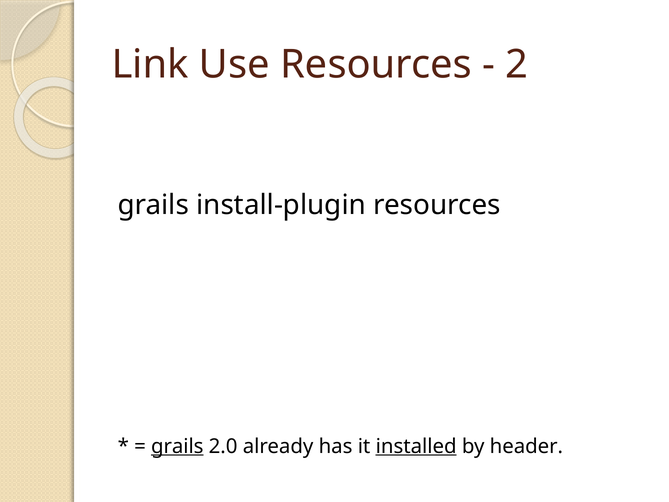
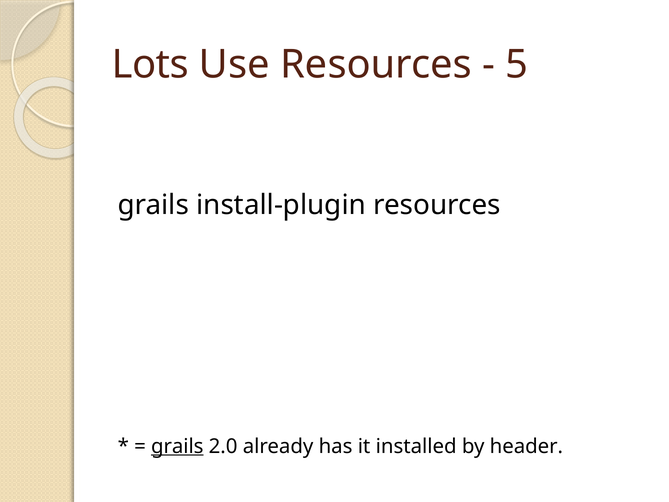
Link: Link -> Lots
2: 2 -> 5
installed underline: present -> none
